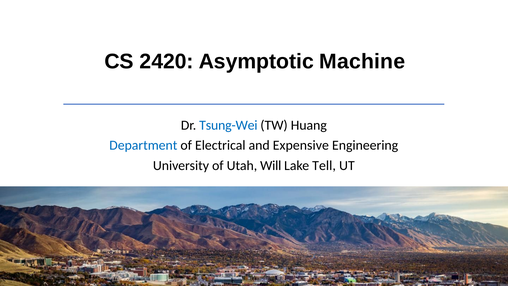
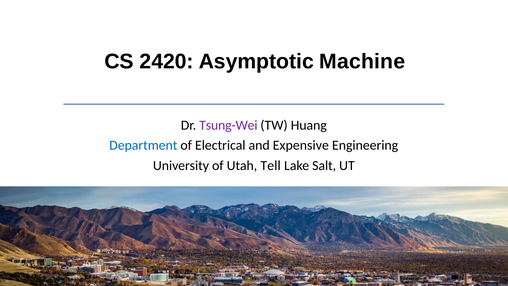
Tsung-Wei colour: blue -> purple
Will: Will -> Tell
Tell: Tell -> Salt
